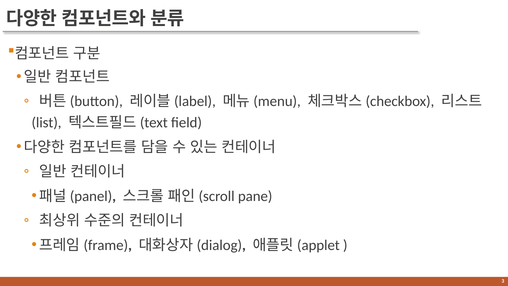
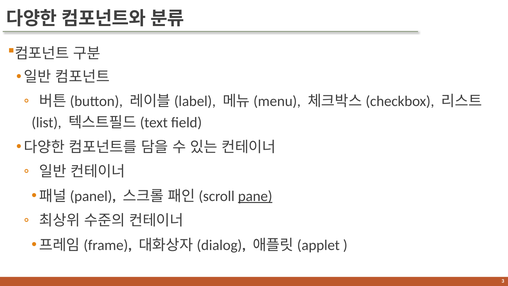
pane underline: none -> present
